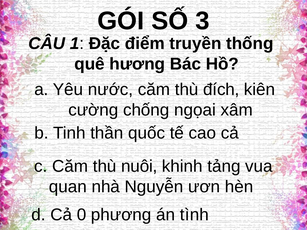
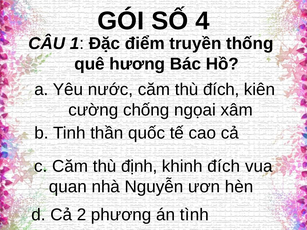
3: 3 -> 4
nuôi: nuôi -> định
khinh tảng: tảng -> đích
0: 0 -> 2
